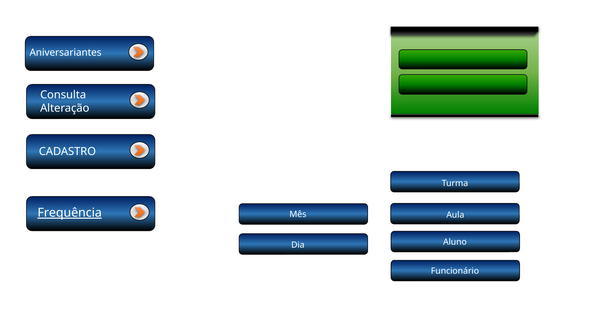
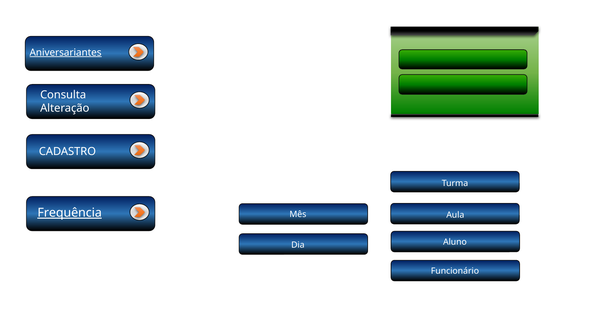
Aniversariantes underline: none -> present
